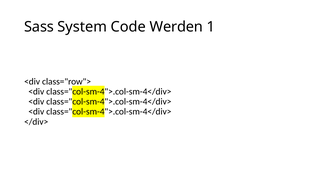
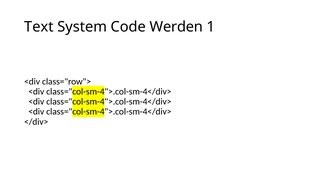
Sass: Sass -> Text
